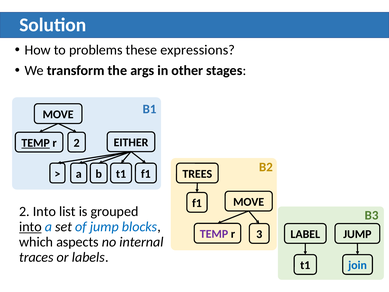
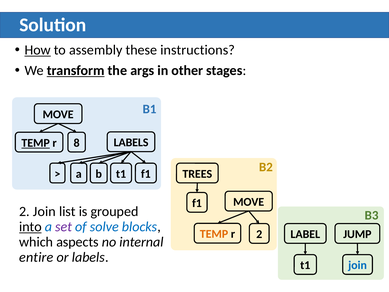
How underline: none -> present
problems: problems -> assembly
expressions: expressions -> instructions
transform underline: none -> present
EITHER at (131, 142): EITHER -> LABELS
r 2: 2 -> 8
2 Into: Into -> Join
set colour: black -> purple
of jump: jump -> solve
TEMP at (214, 234) colour: purple -> orange
r 3: 3 -> 2
traces: traces -> entire
